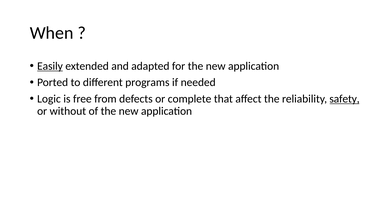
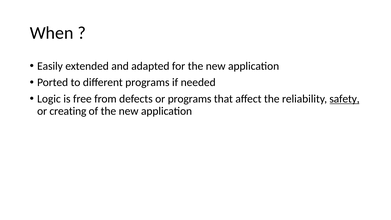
Easily underline: present -> none
or complete: complete -> programs
without: without -> creating
